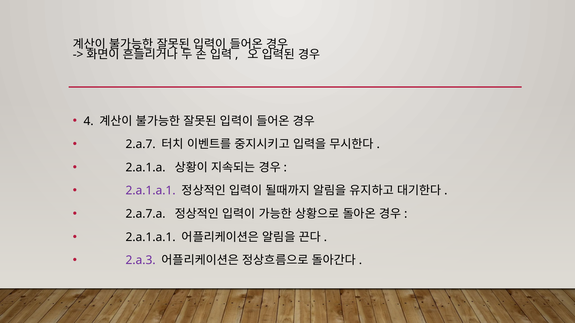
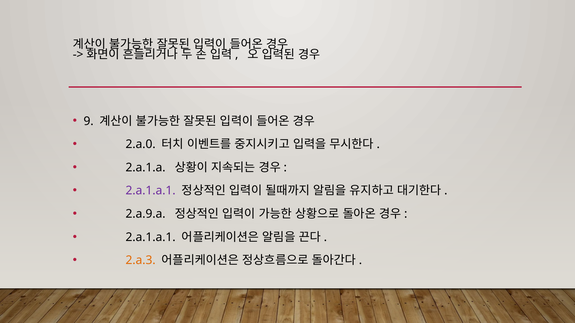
4: 4 -> 9
2.a.7: 2.a.7 -> 2.a.0
2.a.7.a: 2.a.7.a -> 2.a.9.a
2.a.3 colour: purple -> orange
